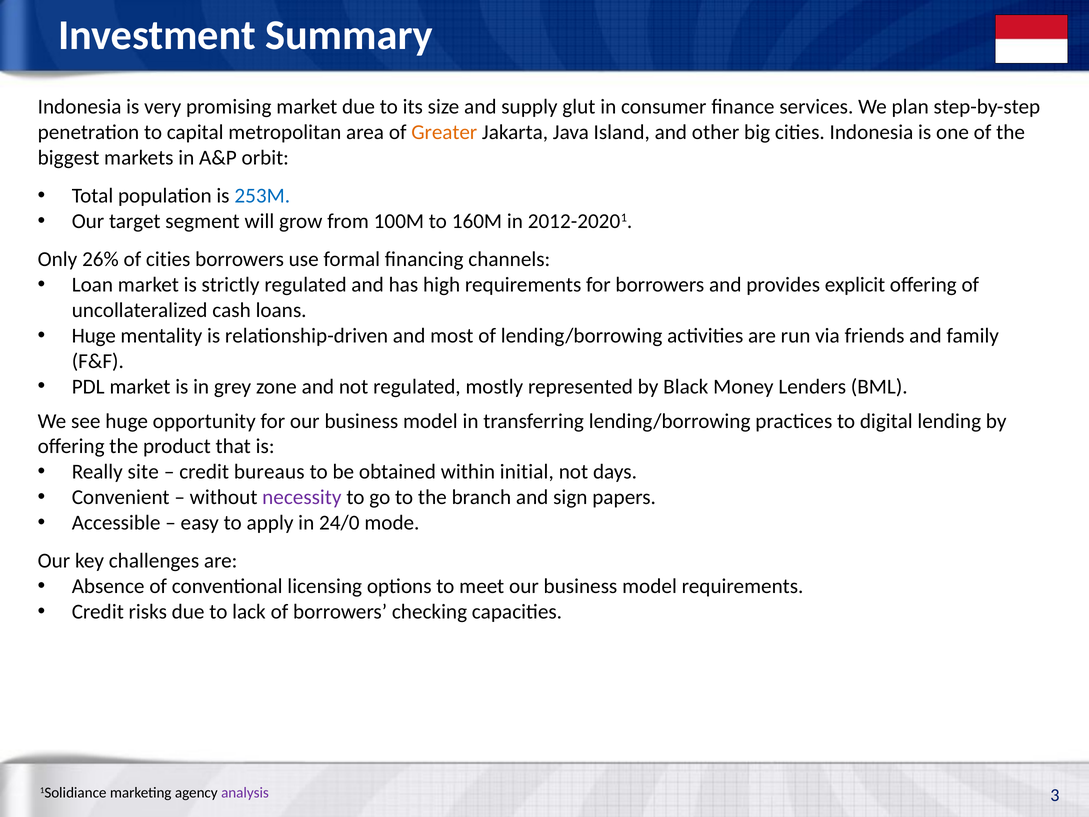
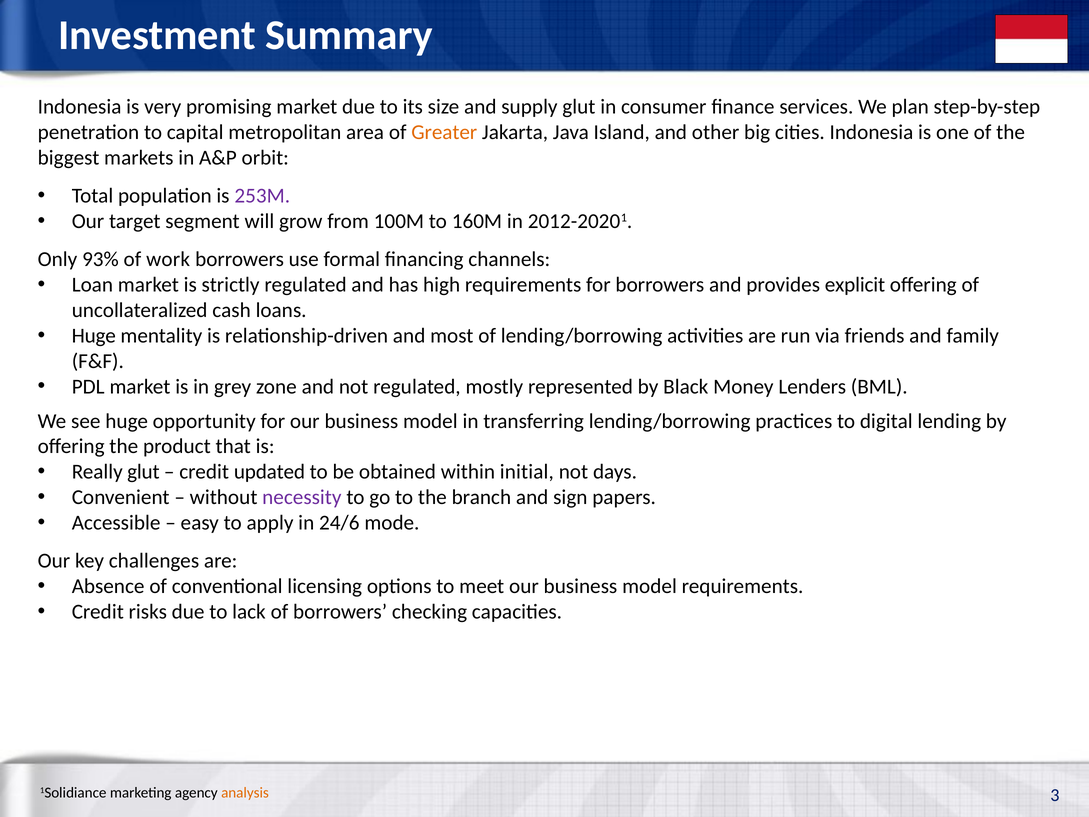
253M colour: blue -> purple
26%: 26% -> 93%
of cities: cities -> work
Really site: site -> glut
bureaus: bureaus -> updated
24/0: 24/0 -> 24/6
analysis colour: purple -> orange
